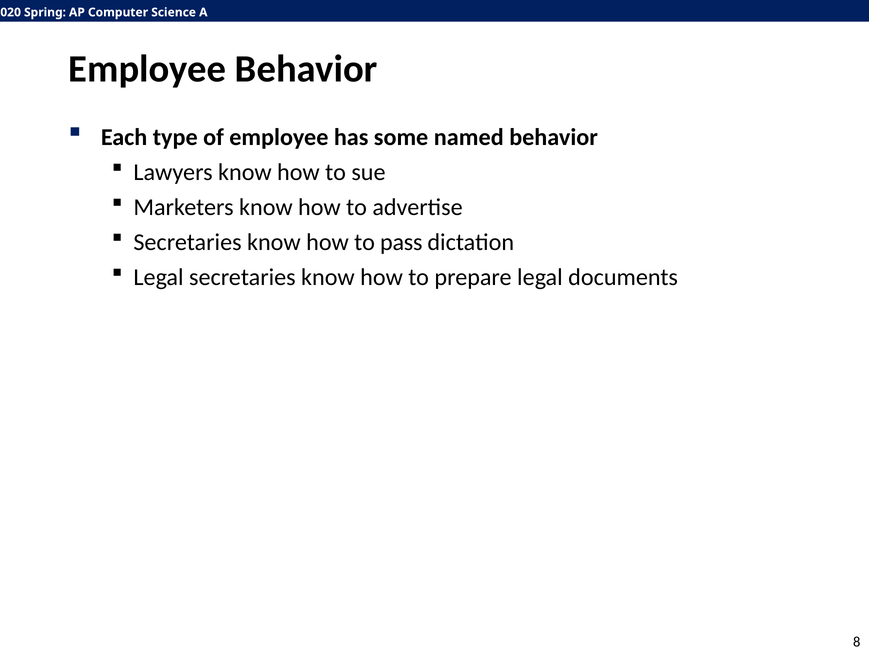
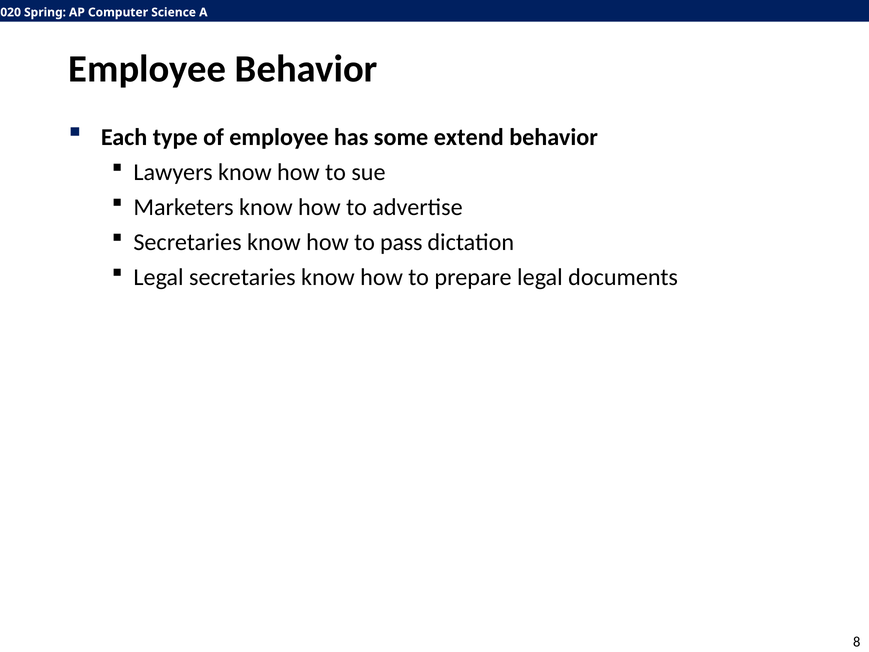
named: named -> extend
